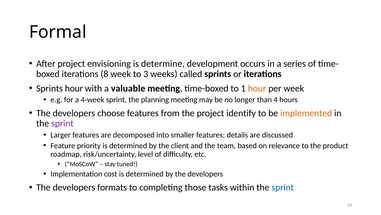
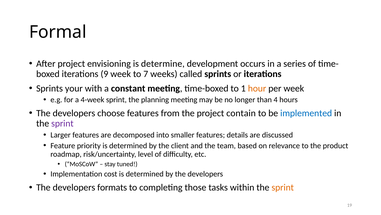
8: 8 -> 9
3: 3 -> 7
Sprints hour: hour -> your
valuable: valuable -> constant
identify: identify -> contain
implemented colour: orange -> blue
sprint at (283, 187) colour: blue -> orange
